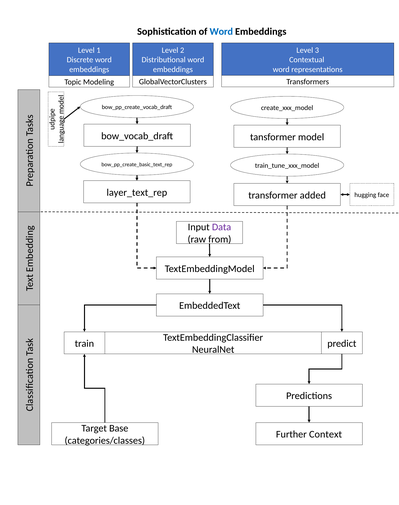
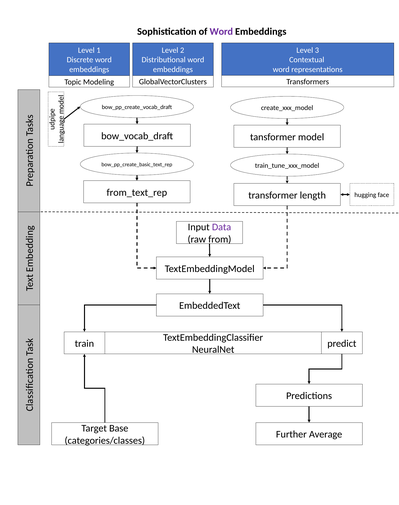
Word at (221, 32) colour: blue -> purple
layer_text_rep: layer_text_rep -> from_text_rep
added: added -> length
Context: Context -> Average
